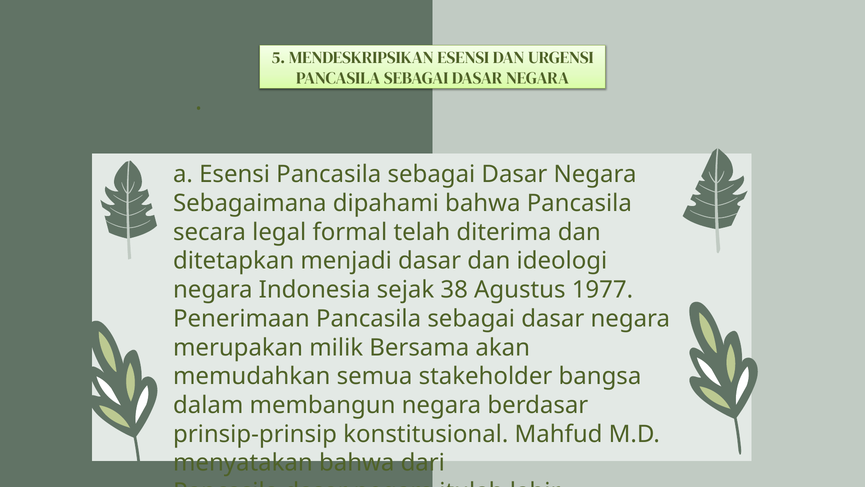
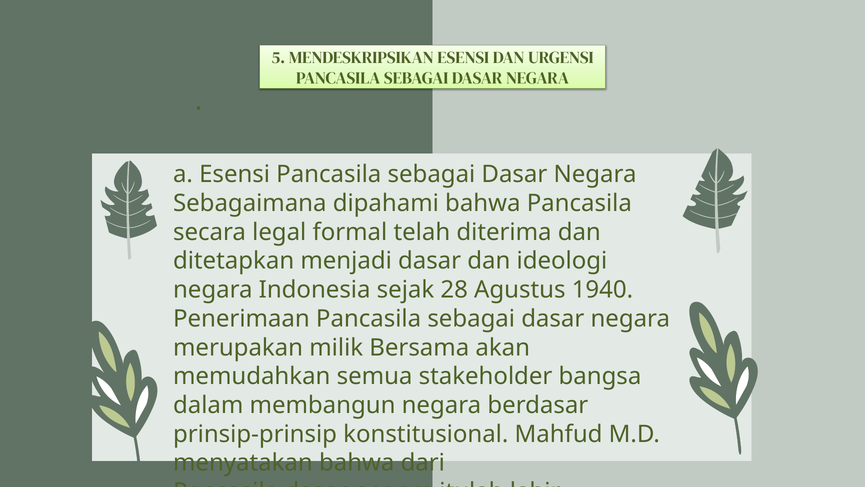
38: 38 -> 28
1977: 1977 -> 1940
